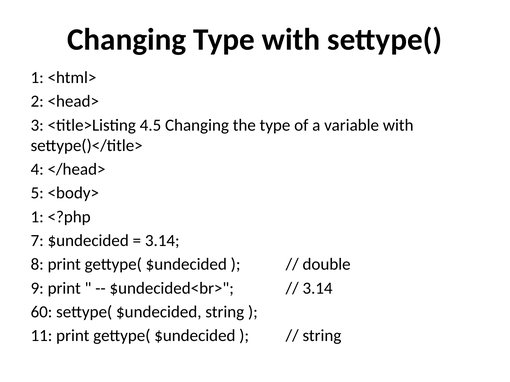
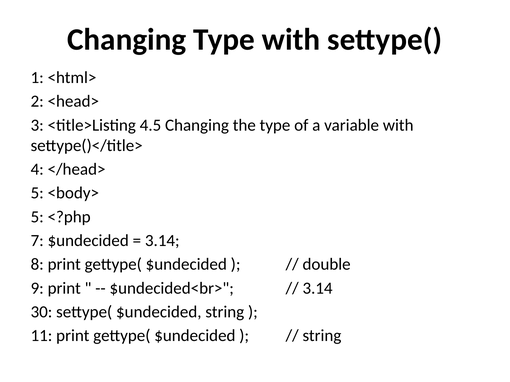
1 at (37, 217): 1 -> 5
60: 60 -> 30
